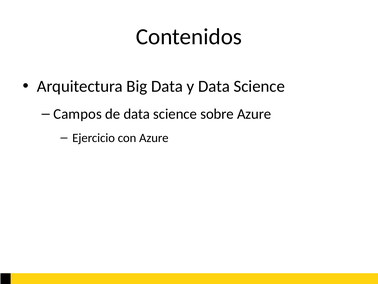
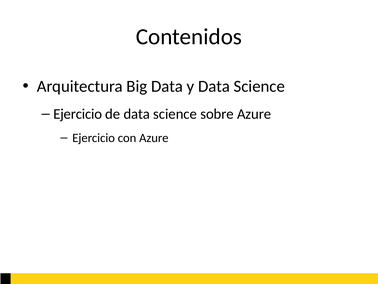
Campos at (78, 114): Campos -> Ejercicio
